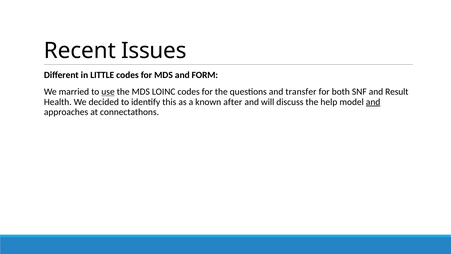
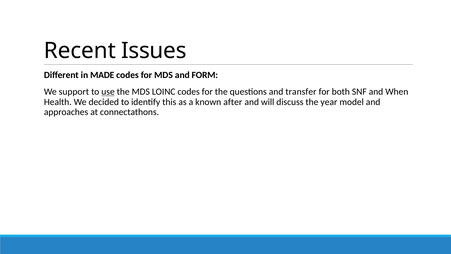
LITTLE: LITTLE -> MADE
married: married -> support
Result: Result -> When
help: help -> year
and at (373, 102) underline: present -> none
